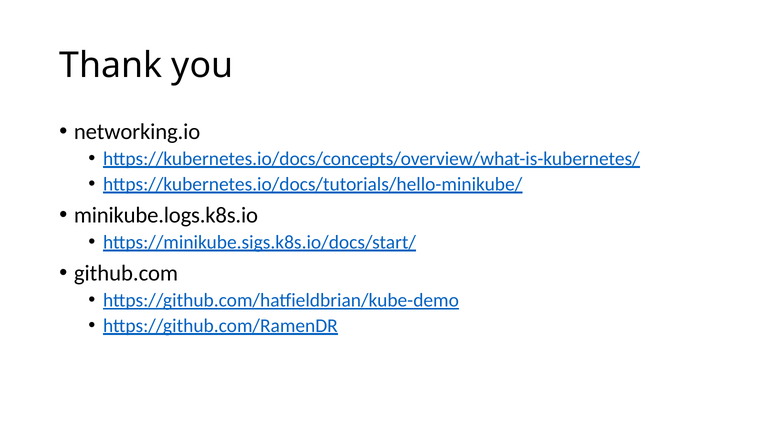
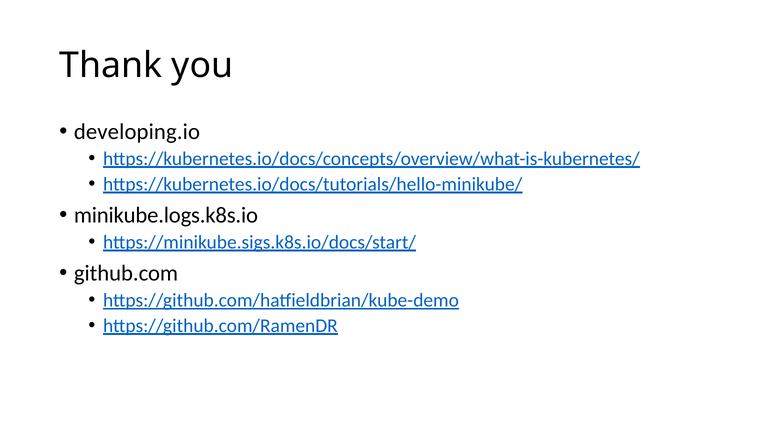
networking.io: networking.io -> developing.io
